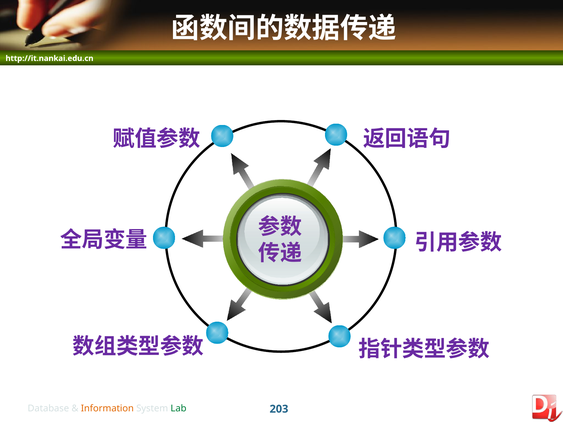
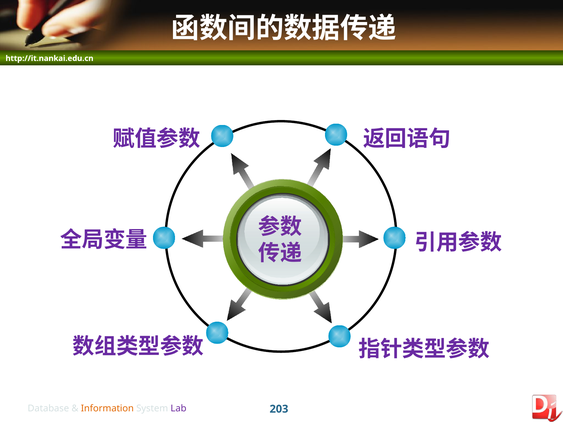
Lab colour: green -> purple
